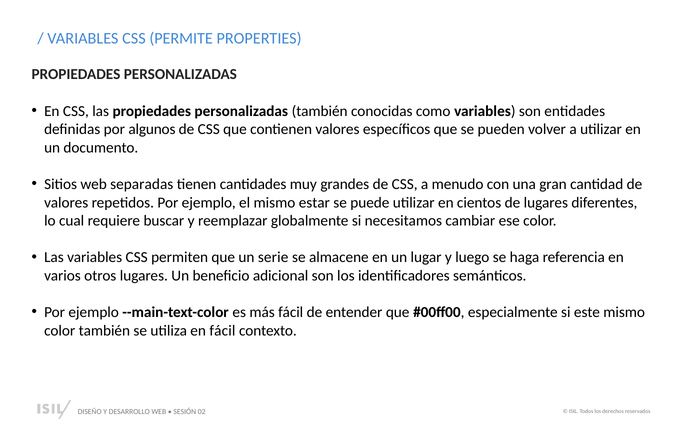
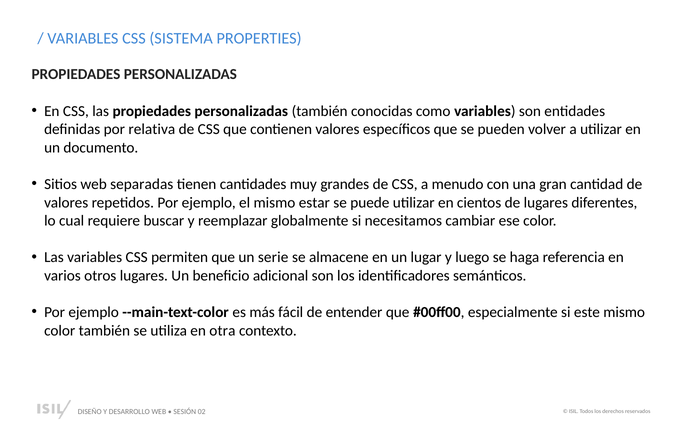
PERMITE: PERMITE -> SISTEMA
algunos: algunos -> relativa
en fácil: fácil -> otra
